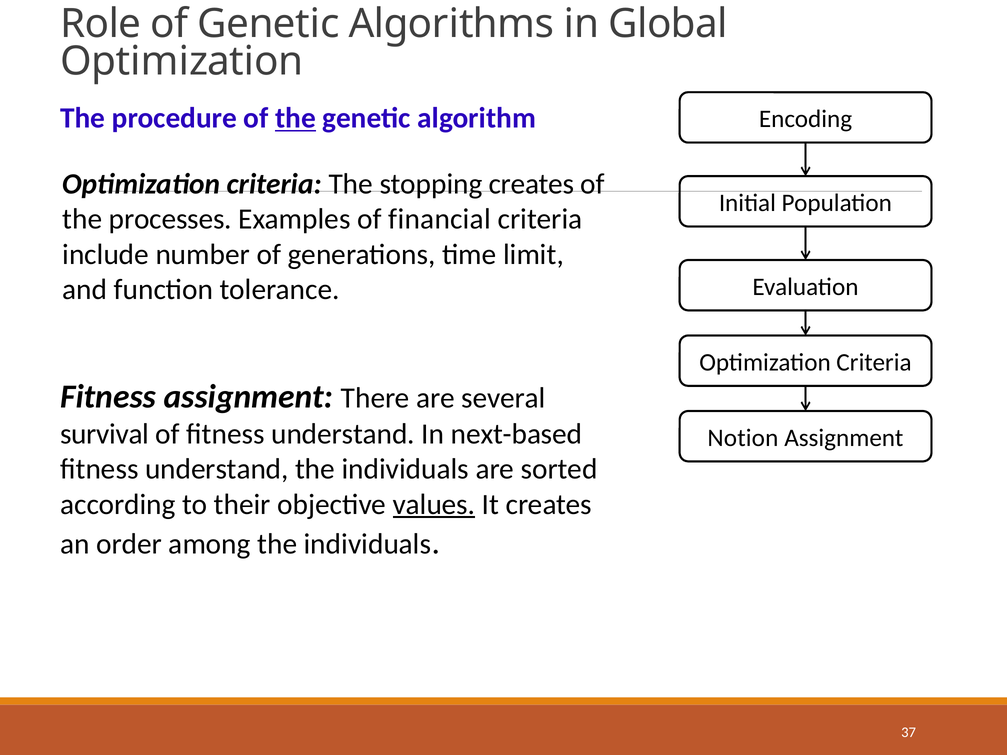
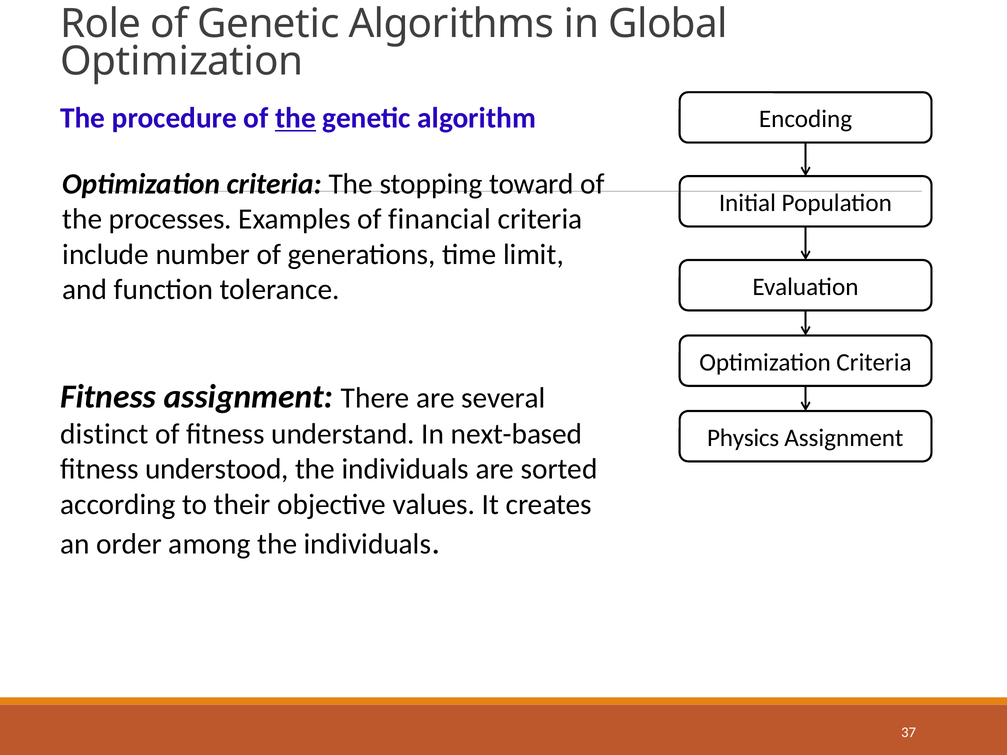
stopping creates: creates -> toward
survival: survival -> distinct
Notion: Notion -> Physics
understand at (217, 469): understand -> understood
values underline: present -> none
